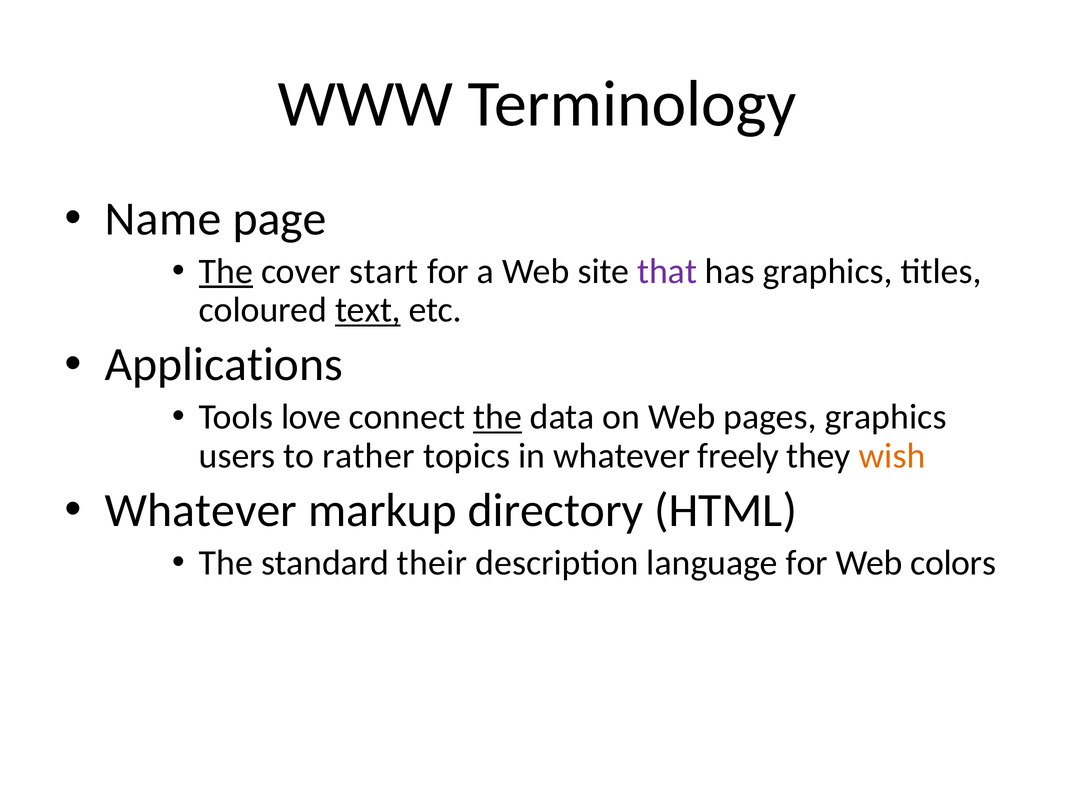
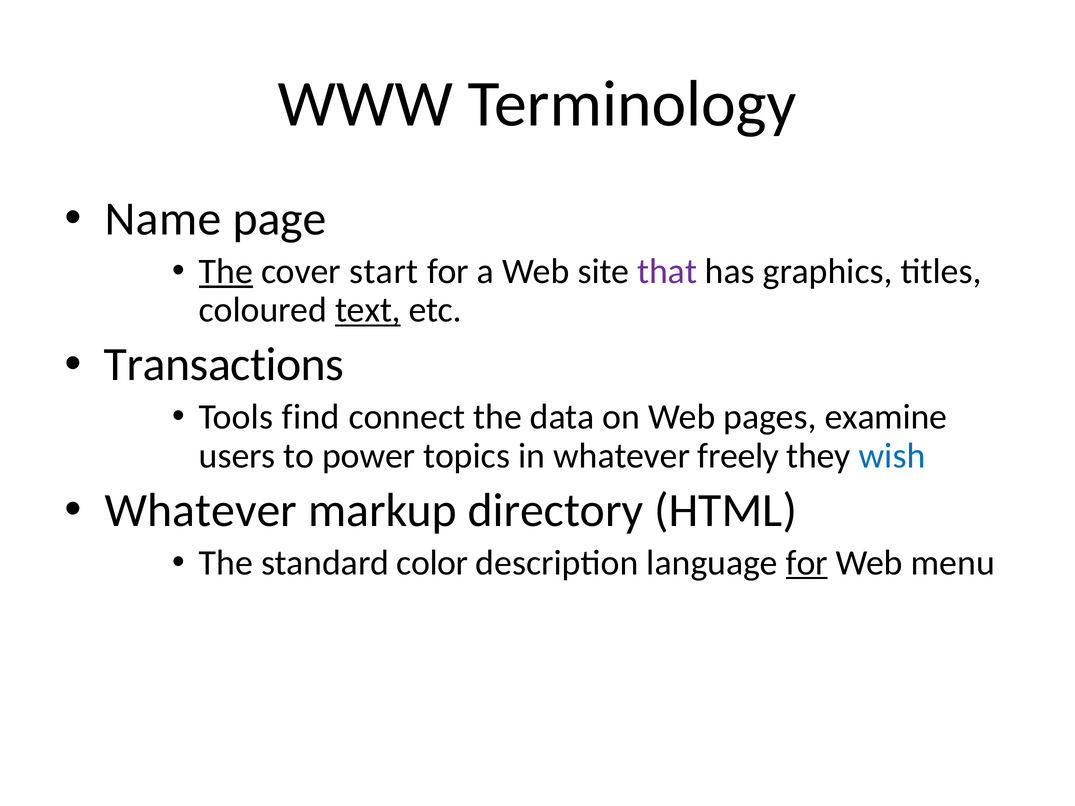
Applications: Applications -> Transactions
love: love -> find
the at (498, 417) underline: present -> none
pages graphics: graphics -> examine
rather: rather -> power
wish colour: orange -> blue
their: their -> color
for at (807, 563) underline: none -> present
colors: colors -> menu
